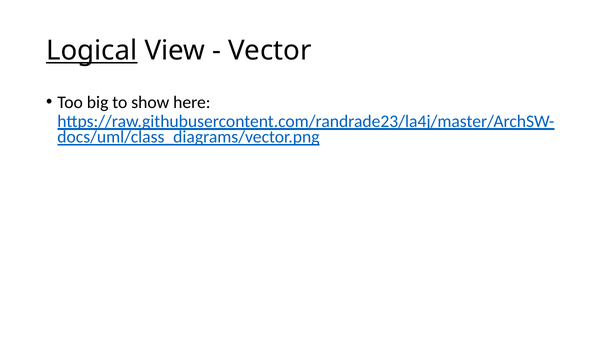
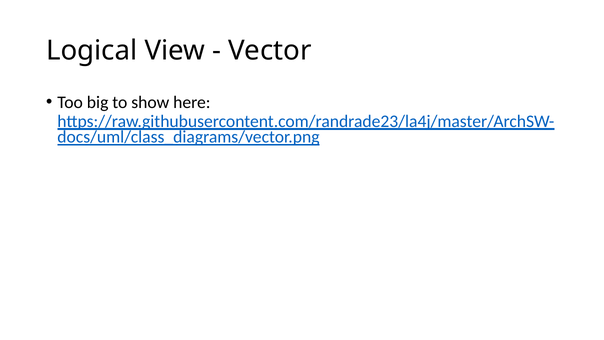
Logical underline: present -> none
